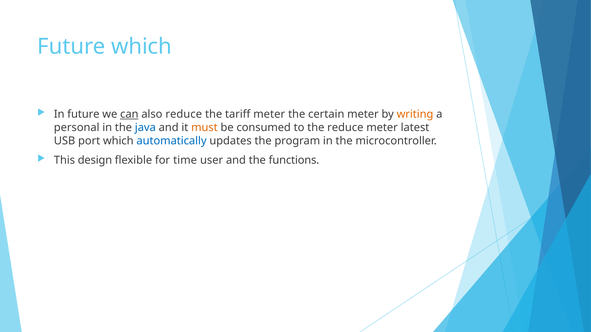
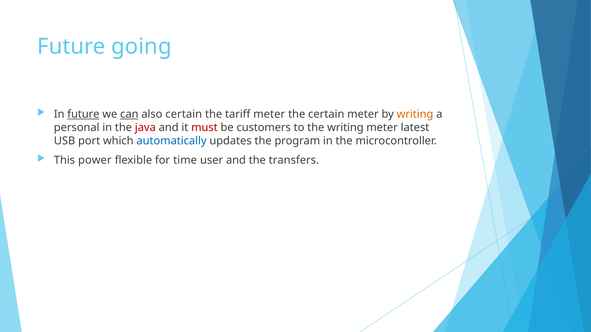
Future which: which -> going
future at (83, 114) underline: none -> present
also reduce: reduce -> certain
java colour: blue -> red
must colour: orange -> red
consumed: consumed -> customers
the reduce: reduce -> writing
design: design -> power
functions: functions -> transfers
